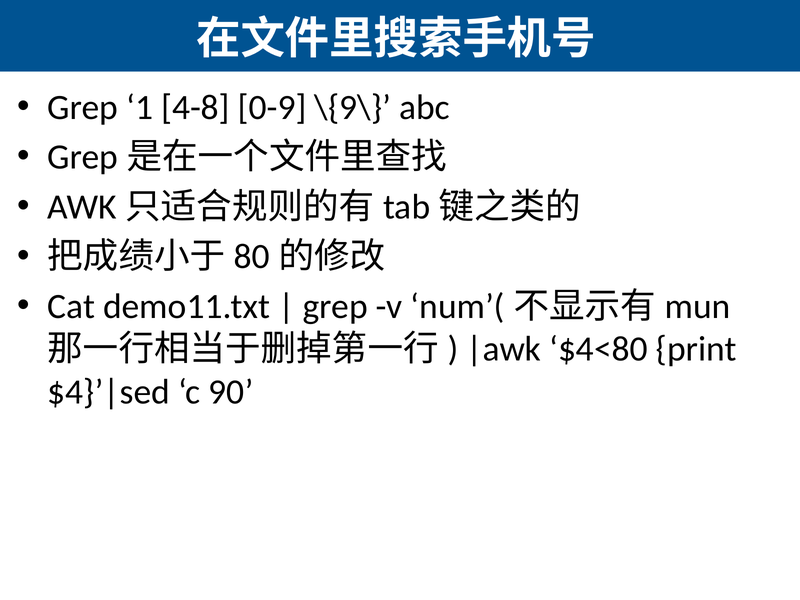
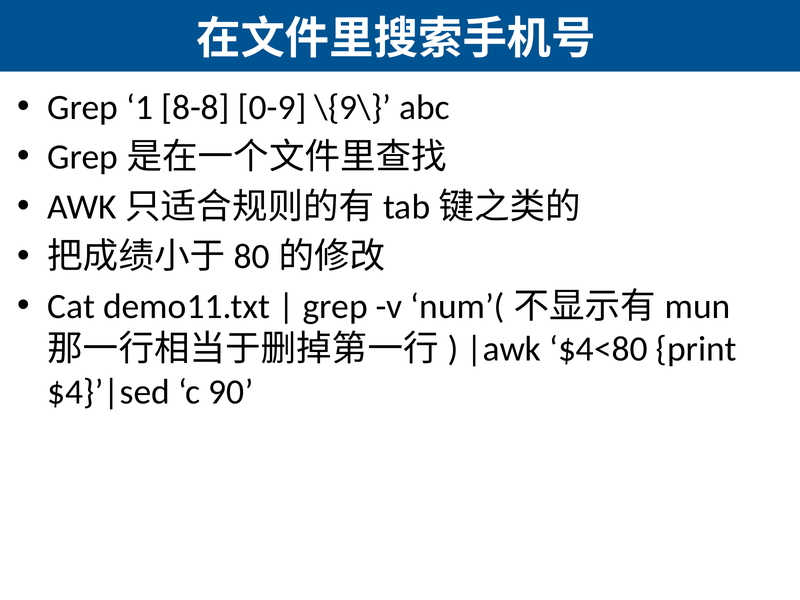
4-8: 4-8 -> 8-8
